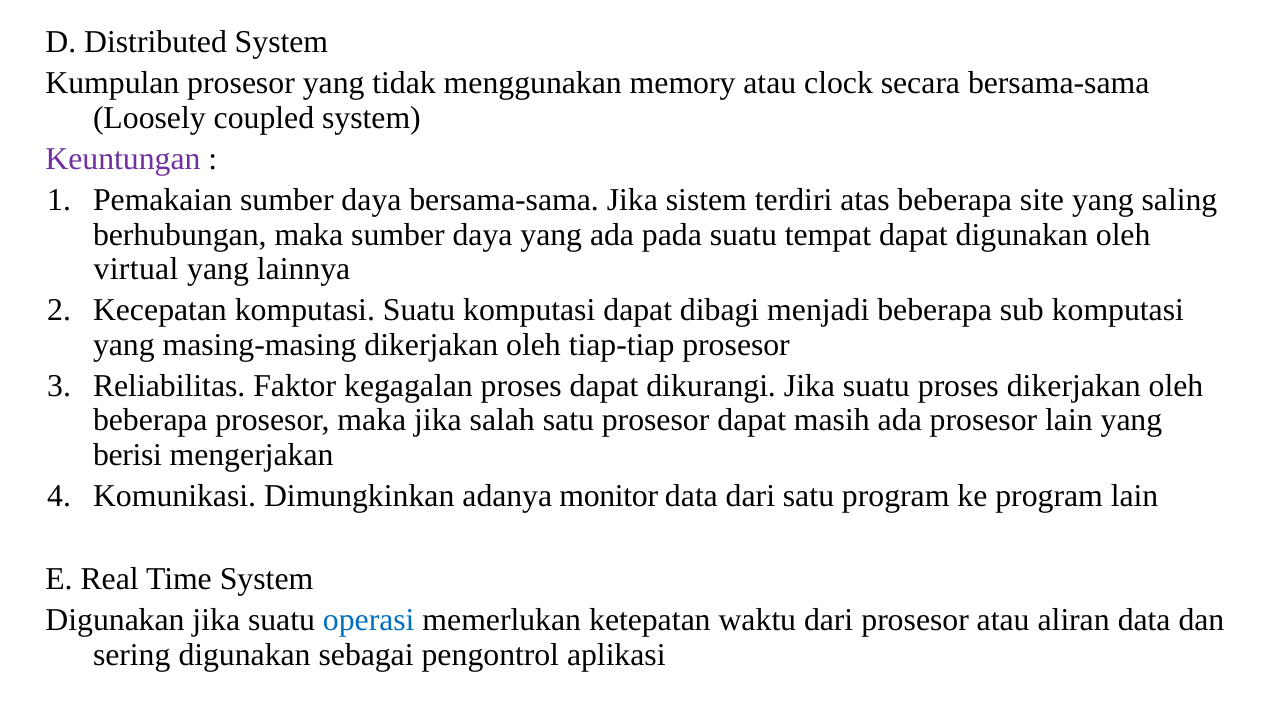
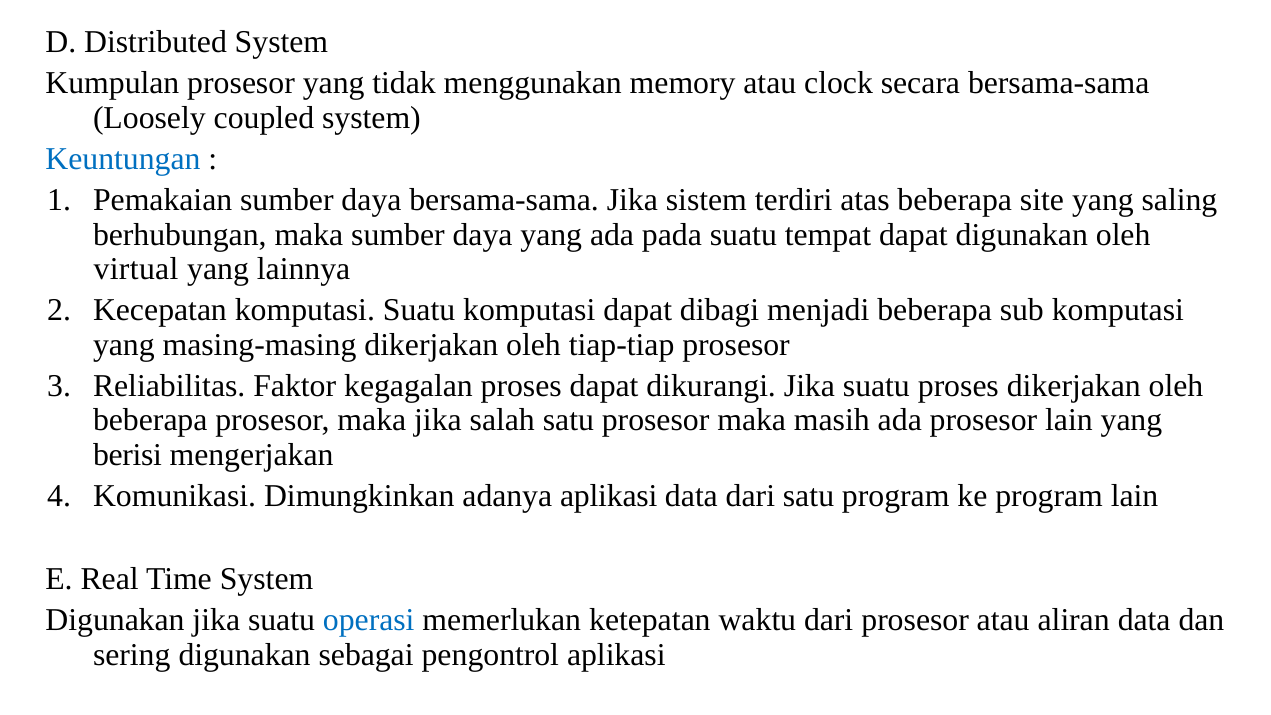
Keuntungan colour: purple -> blue
satu prosesor dapat: dapat -> maka
adanya monitor: monitor -> aplikasi
